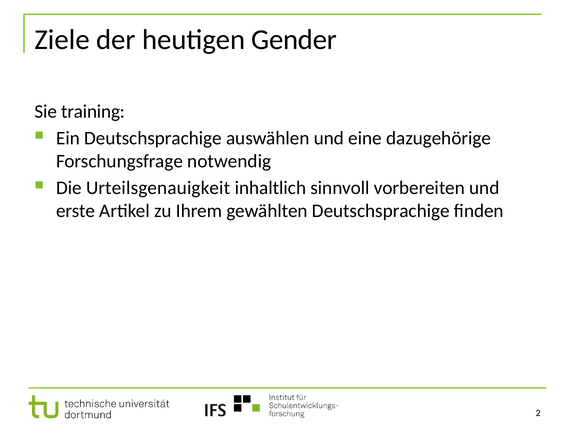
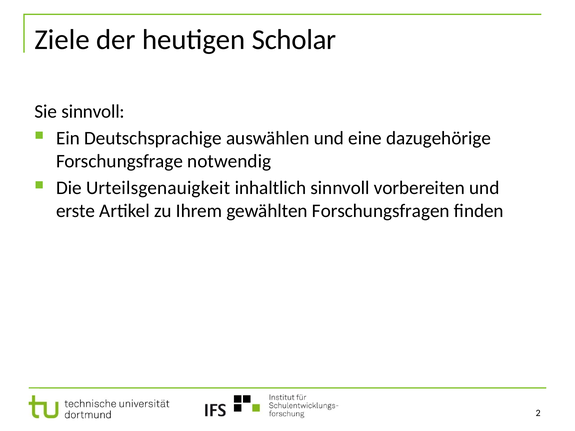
Gender: Gender -> Scholar
Sie training: training -> sinnvoll
gewählten Deutschsprachige: Deutschsprachige -> Forschungsfragen
